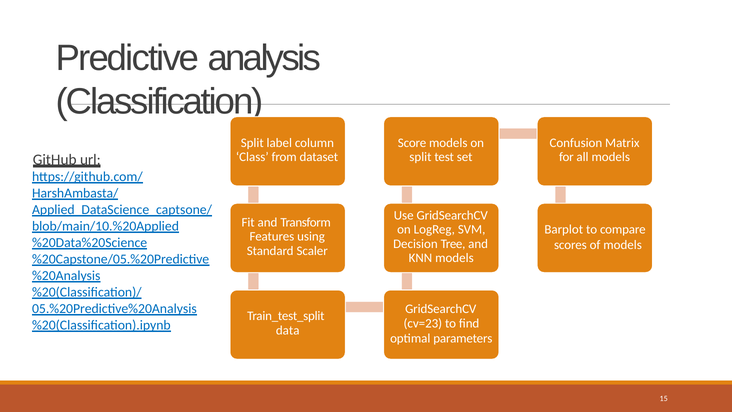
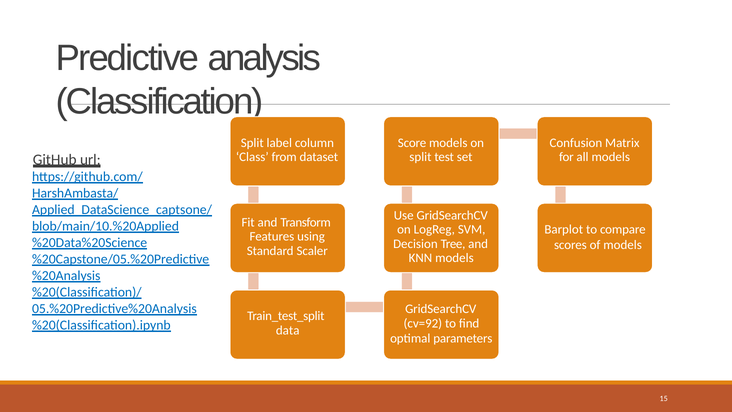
cv=23: cv=23 -> cv=92
